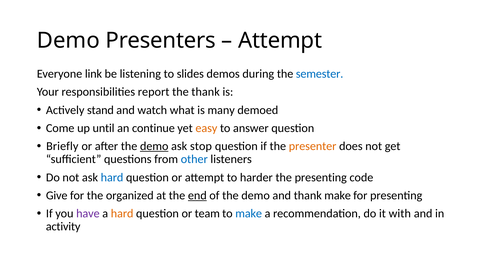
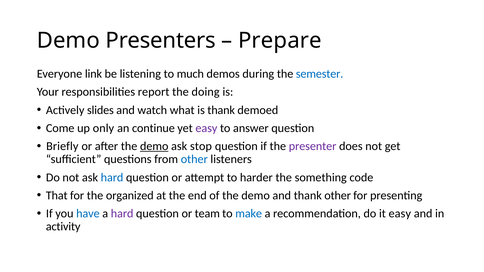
Attempt at (280, 41): Attempt -> Prepare
slides: slides -> much
the thank: thank -> doing
stand: stand -> slides
is many: many -> thank
until: until -> only
easy at (206, 128) colour: orange -> purple
presenter colour: orange -> purple
the presenting: presenting -> something
Give: Give -> That
end underline: present -> none
thank make: make -> other
have colour: purple -> blue
hard at (122, 214) colour: orange -> purple
it with: with -> easy
